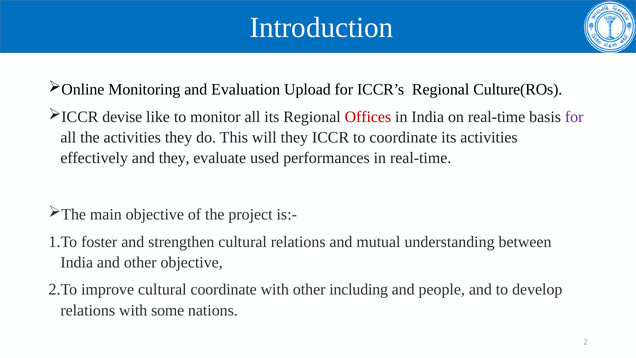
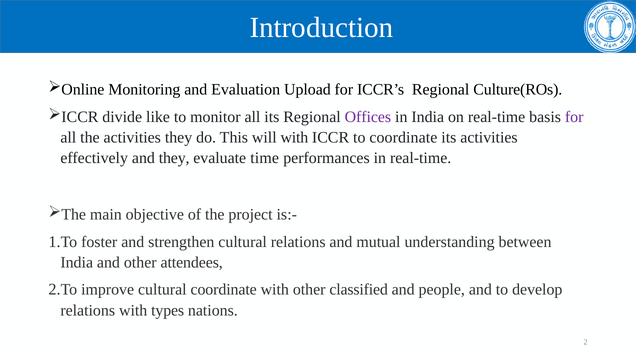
devise: devise -> divide
Offices colour: red -> purple
will they: they -> with
used: used -> time
other objective: objective -> attendees
including: including -> classified
some: some -> types
